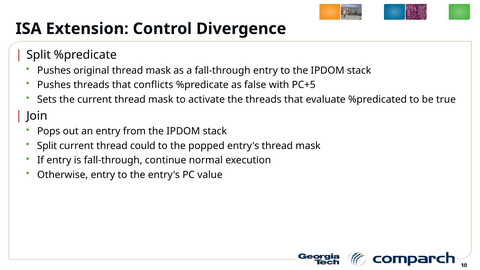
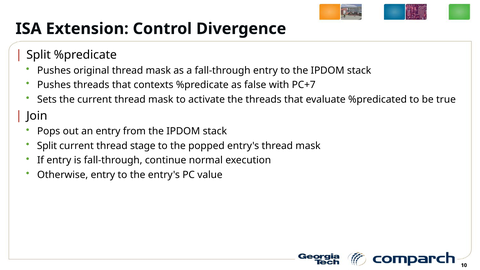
conflicts: conflicts -> contexts
PC+5: PC+5 -> PC+7
could: could -> stage
